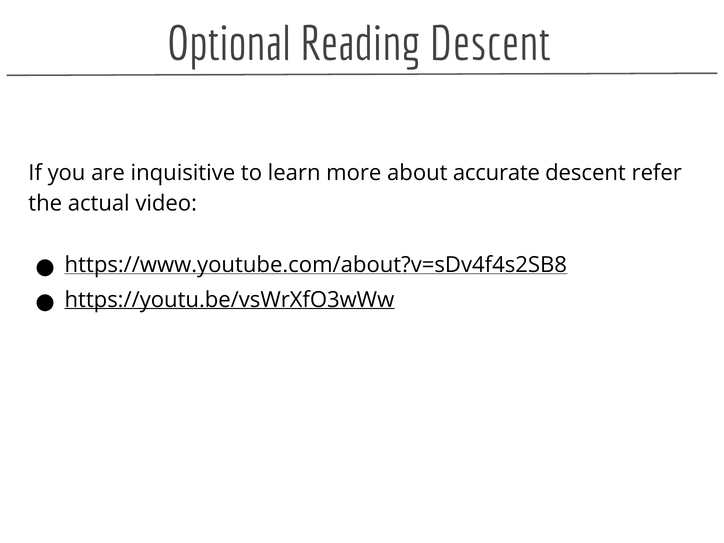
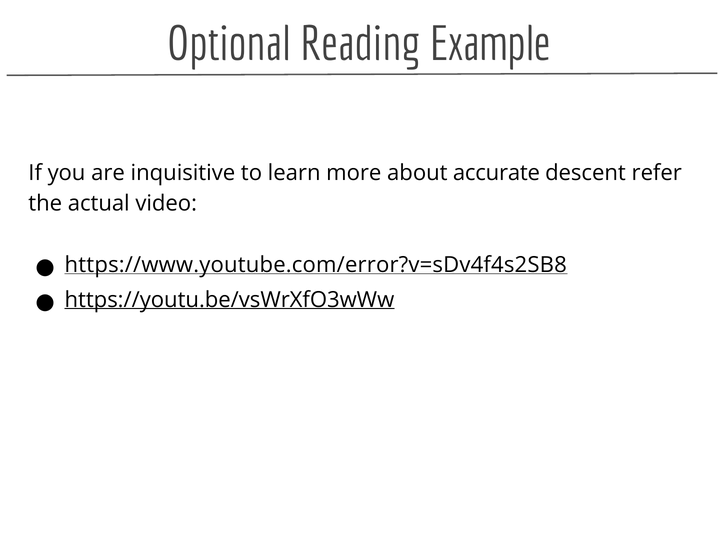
Reading Descent: Descent -> Example
https://www.youtube.com/about?v=sDv4f4s2SB8: https://www.youtube.com/about?v=sDv4f4s2SB8 -> https://www.youtube.com/error?v=sDv4f4s2SB8
